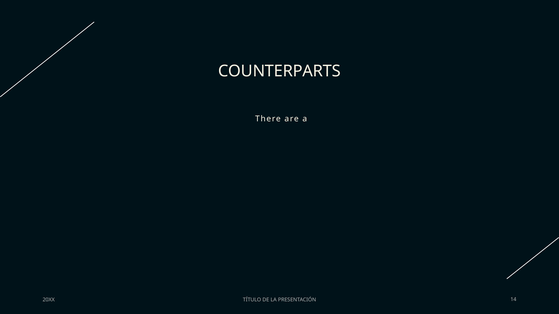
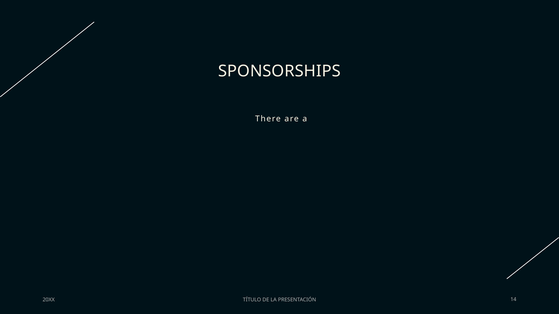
COUNTERPARTS: COUNTERPARTS -> SPONSORSHIPS
